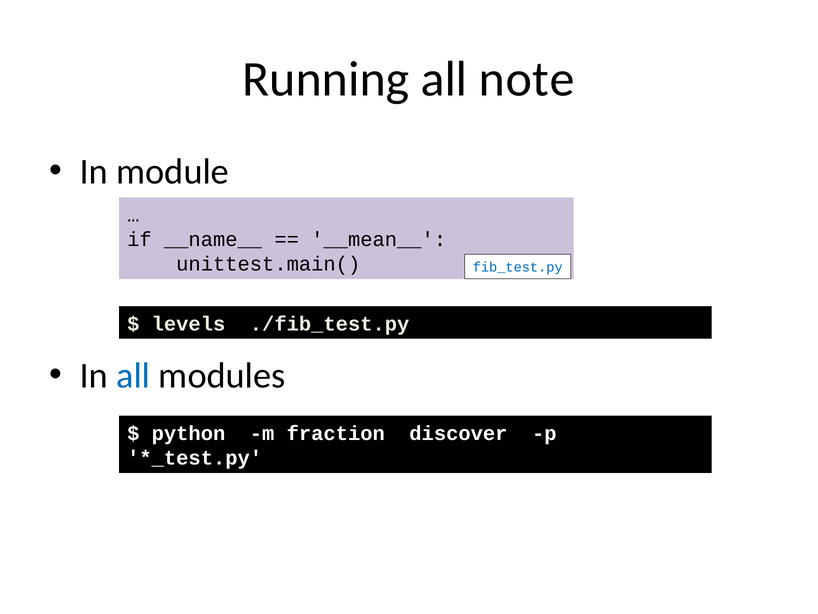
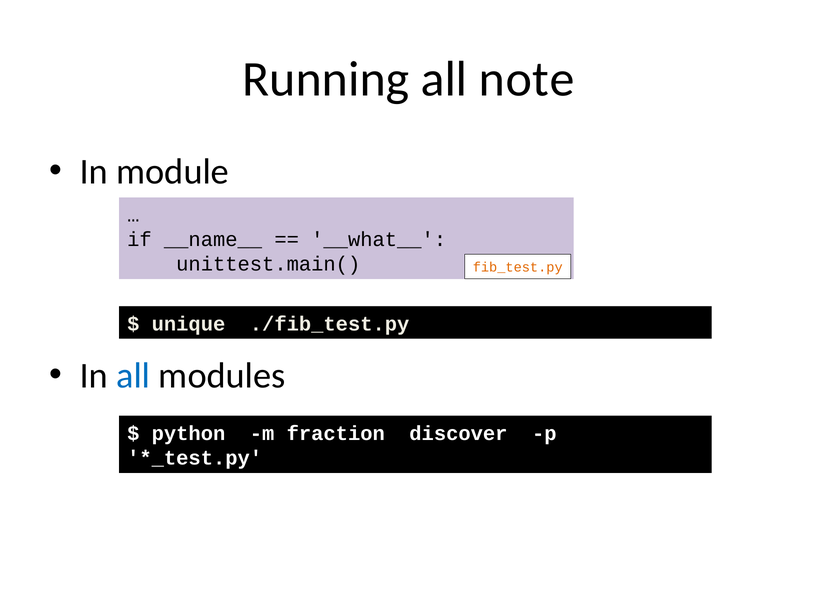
__mean__: __mean__ -> __what__
fib_test.py colour: blue -> orange
levels: levels -> unique
